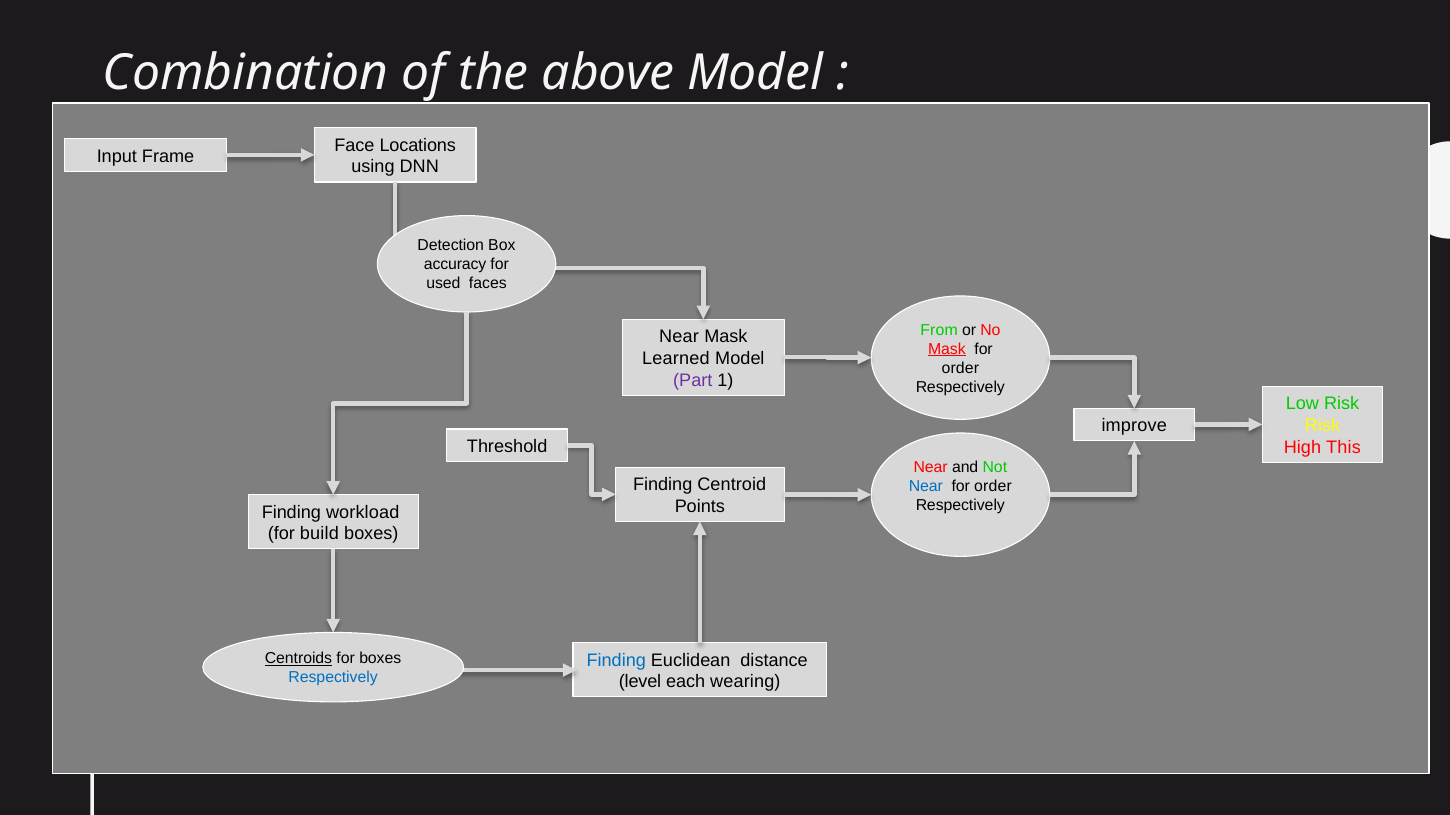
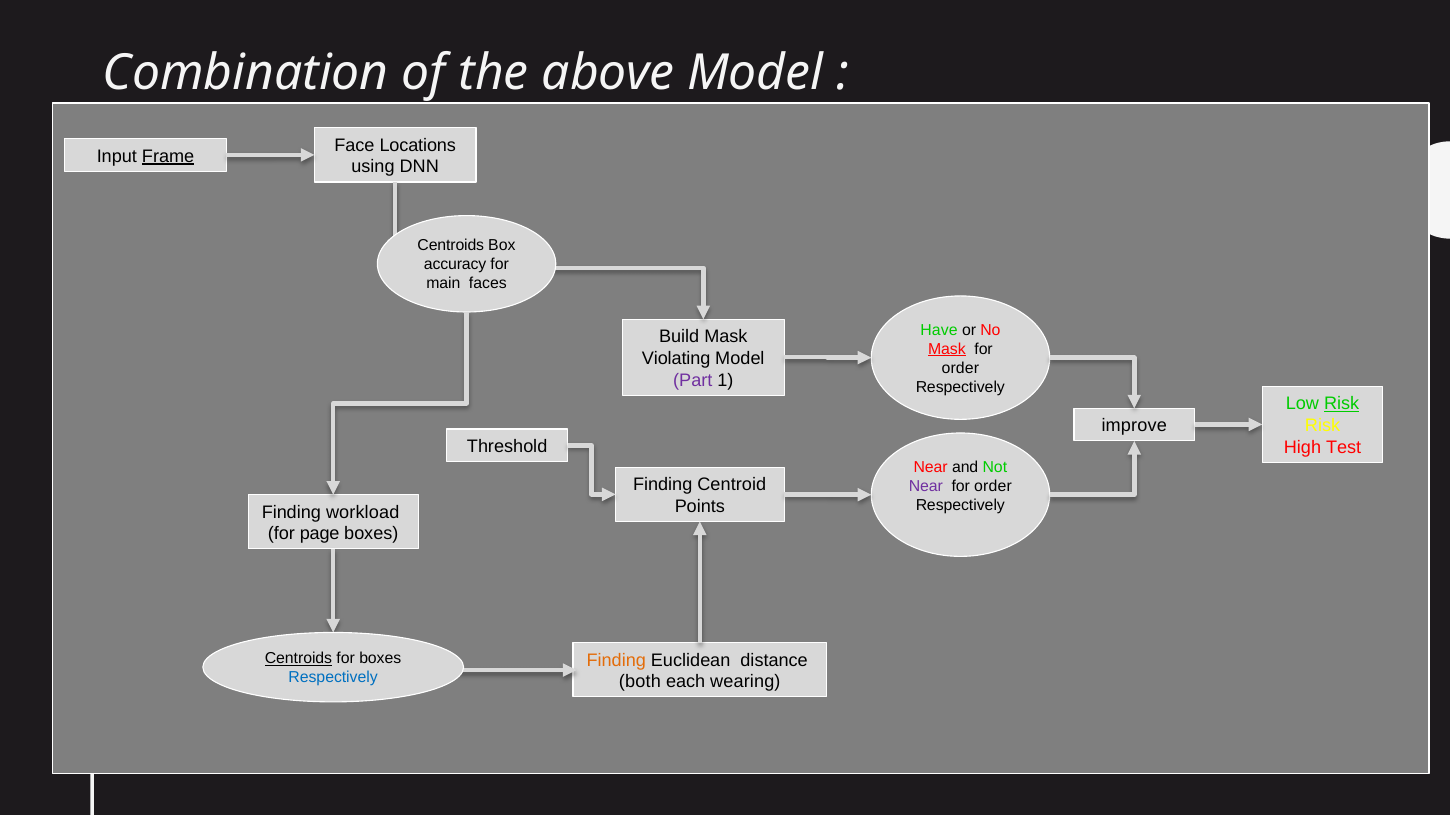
Frame underline: none -> present
Detection at (451, 246): Detection -> Centroids
used: used -> main
From: From -> Have
Near at (679, 337): Near -> Build
Learned: Learned -> Violating
Risk at (1342, 404) underline: none -> present
This: This -> Test
Near at (926, 486) colour: blue -> purple
build: build -> page
Finding at (616, 661) colour: blue -> orange
level: level -> both
